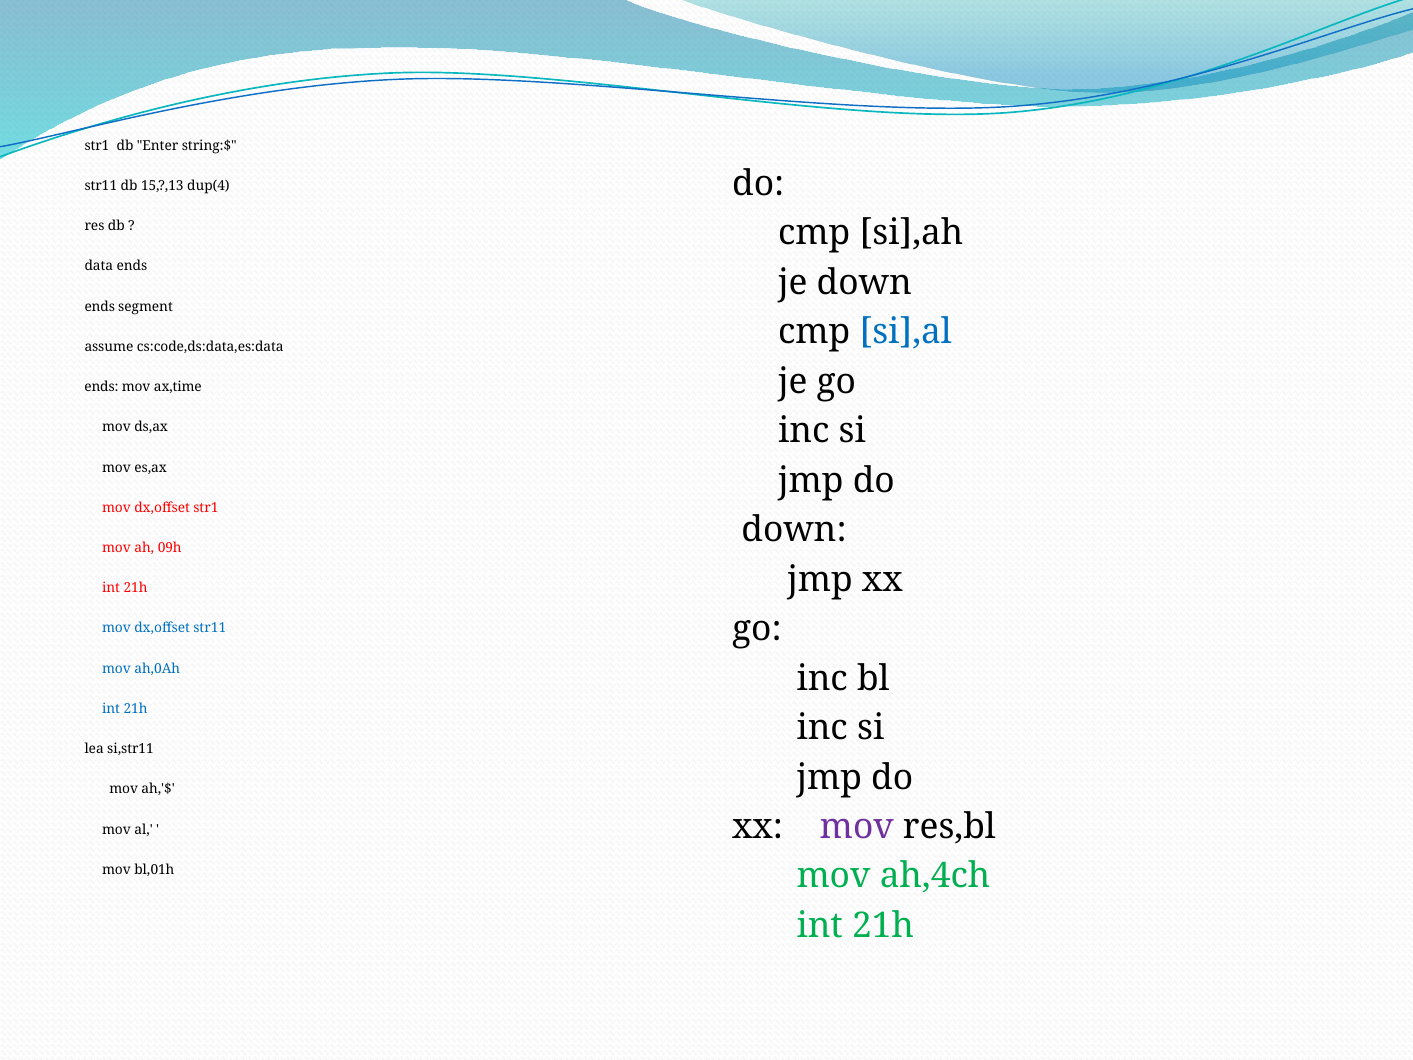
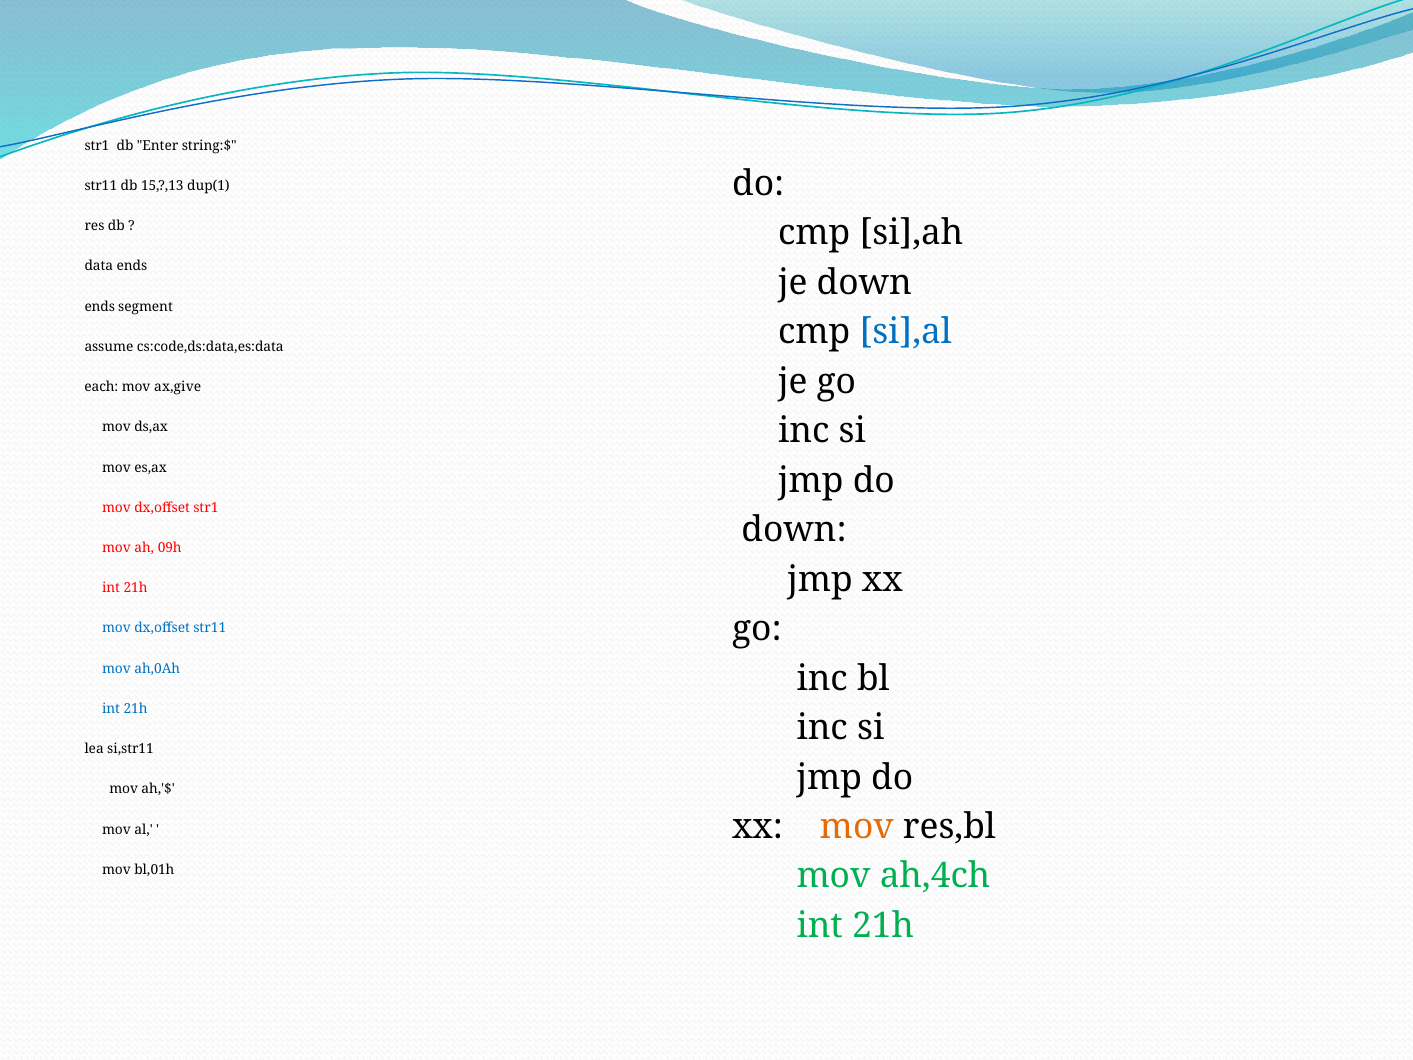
dup(4: dup(4 -> dup(1
ends at (101, 387): ends -> each
ax,time: ax,time -> ax,give
mov at (857, 827) colour: purple -> orange
